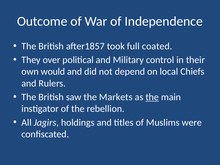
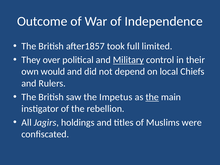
coated: coated -> limited
Military underline: none -> present
Markets: Markets -> Impetus
